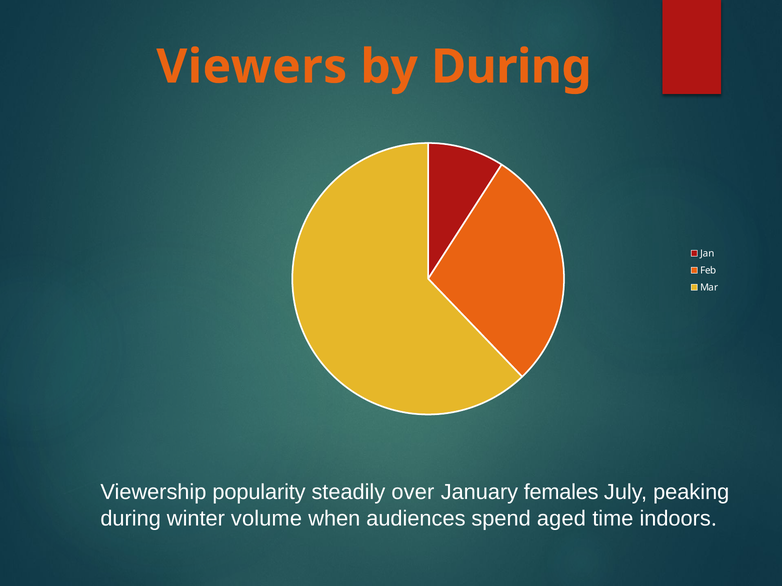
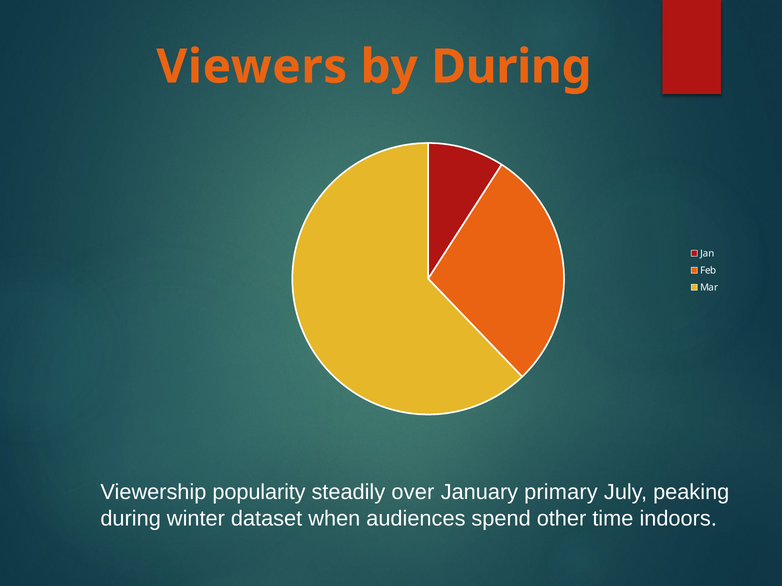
females: females -> primary
volume: volume -> dataset
aged: aged -> other
